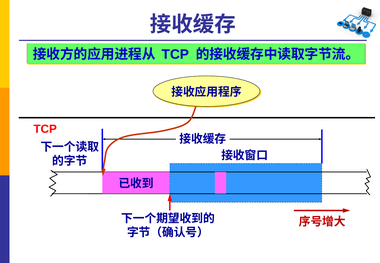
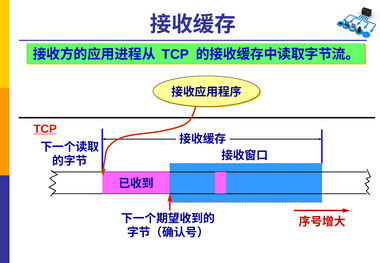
TCP at (45, 129) underline: none -> present
